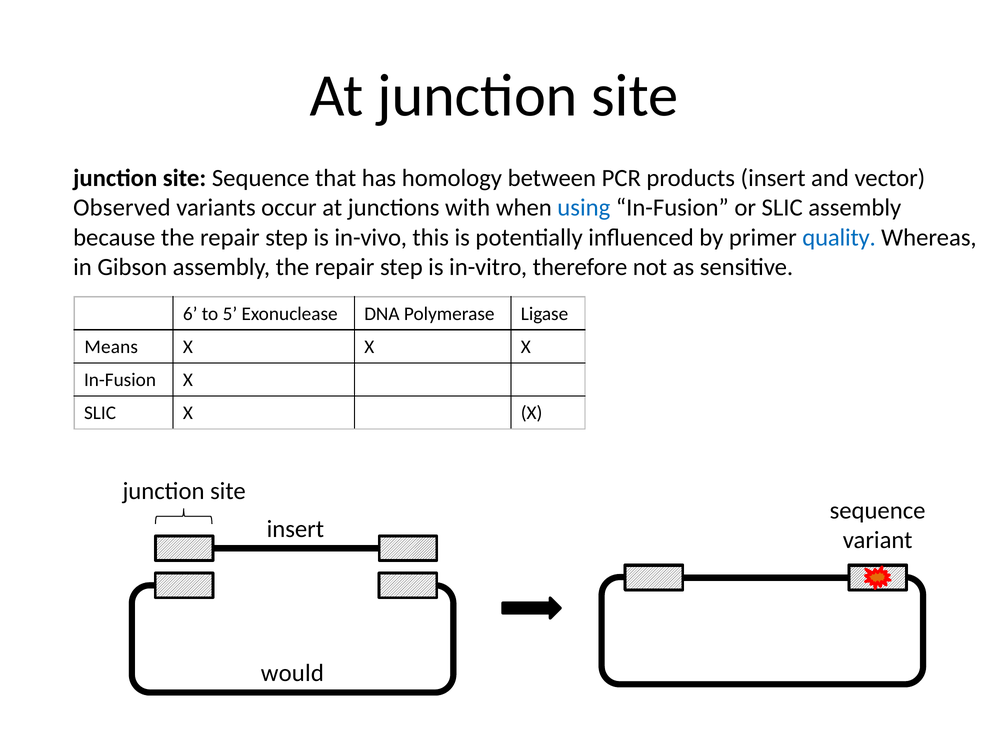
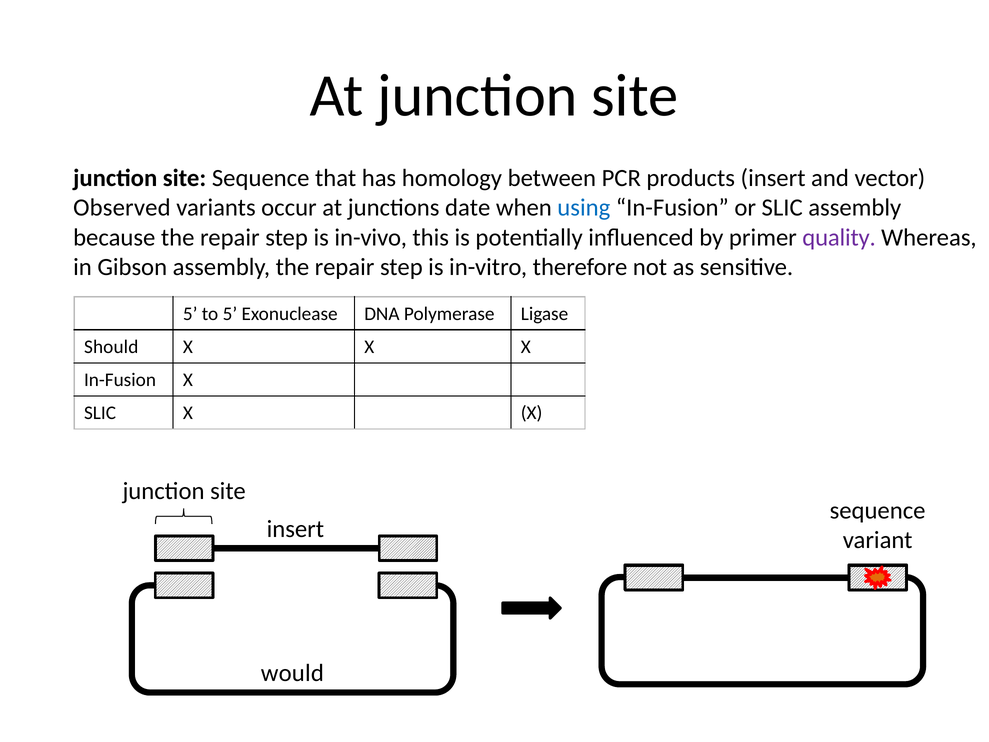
with: with -> date
quality colour: blue -> purple
6 at (190, 314): 6 -> 5
Means: Means -> Should
